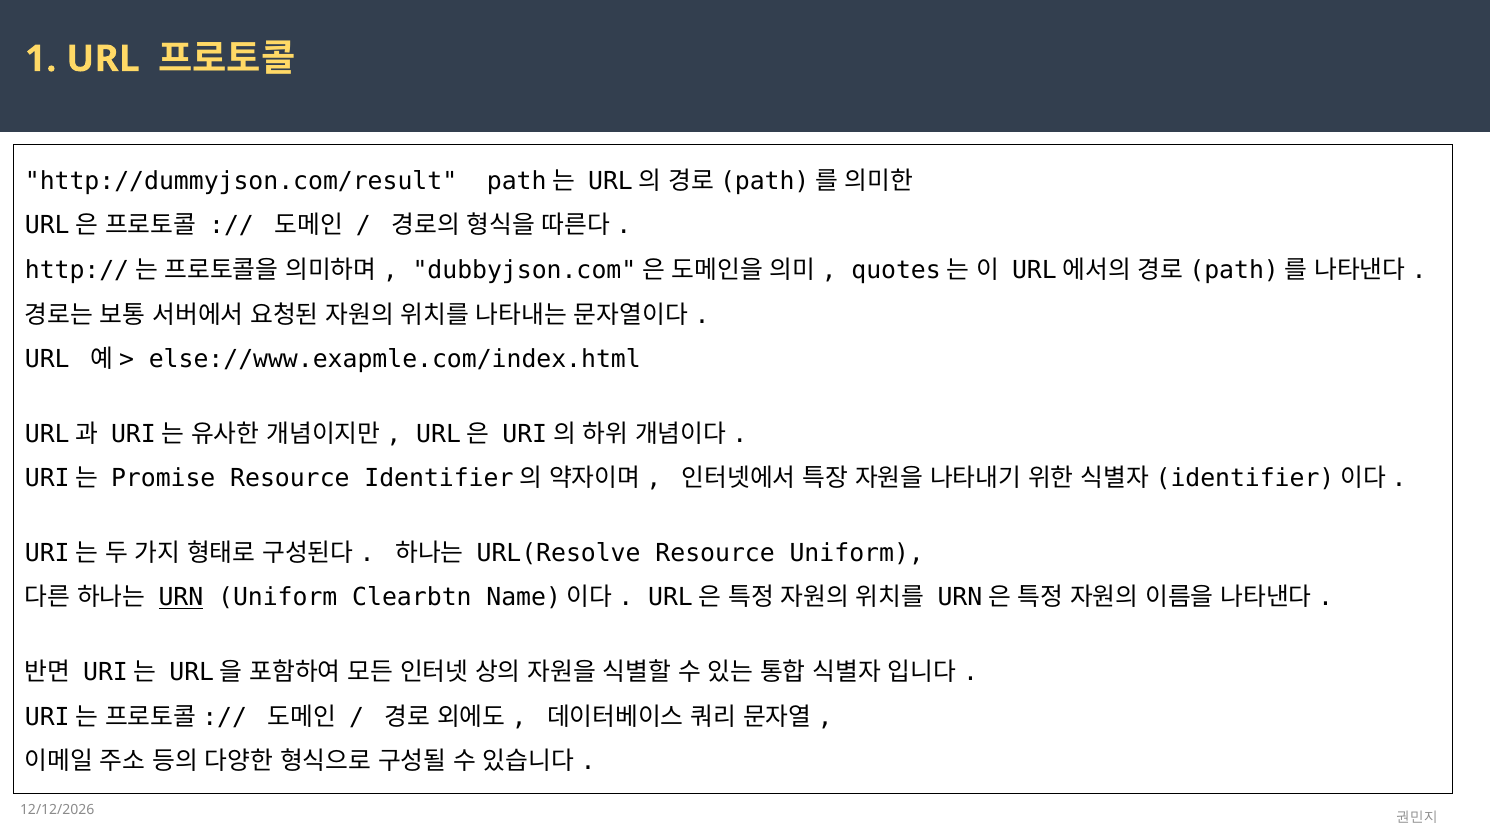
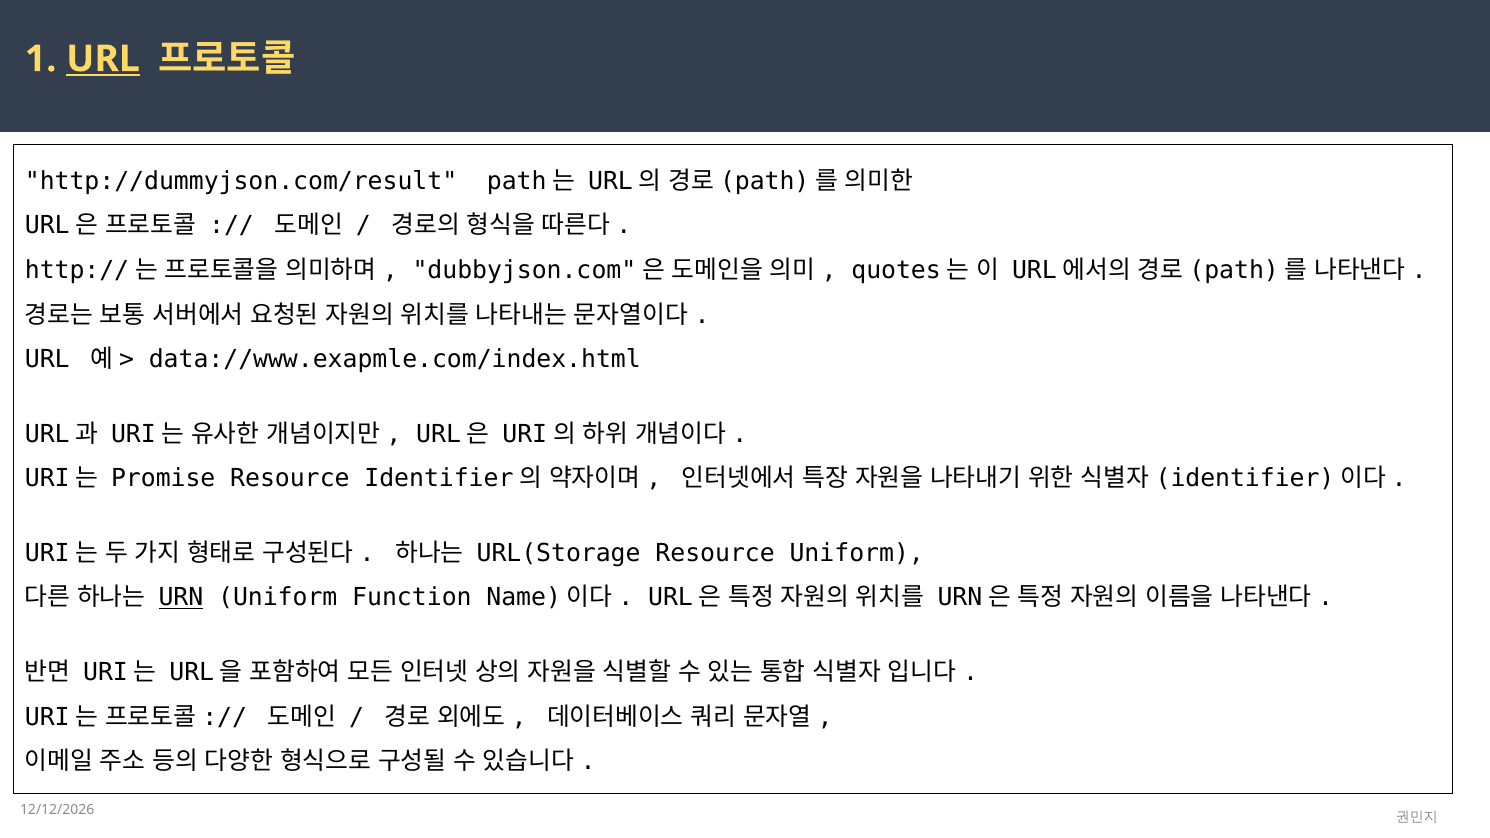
URL at (103, 59) underline: none -> present
else://www.exapmle.com/index.html: else://www.exapmle.com/index.html -> data://www.exapmle.com/index.html
URL(Resolve: URL(Resolve -> URL(Storage
Clearbtn: Clearbtn -> Function
